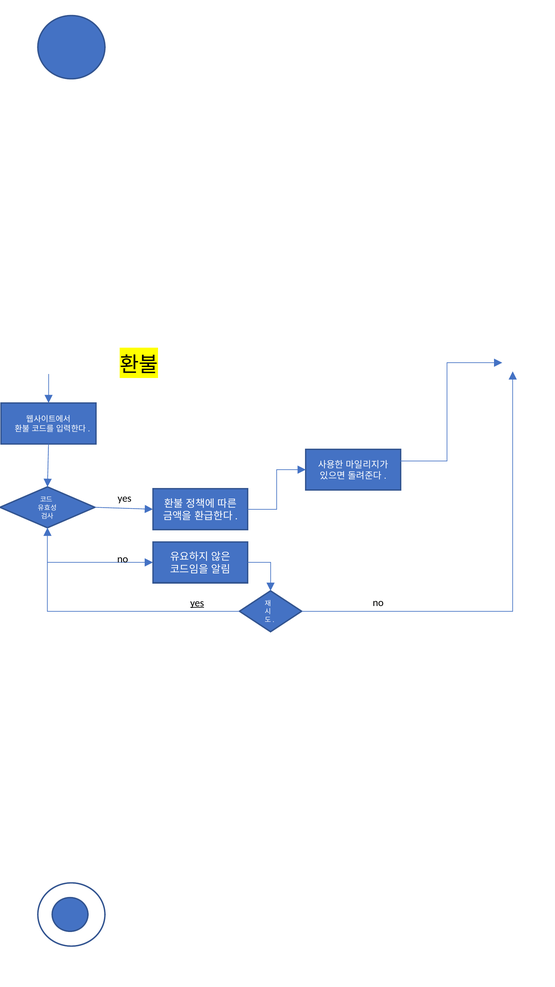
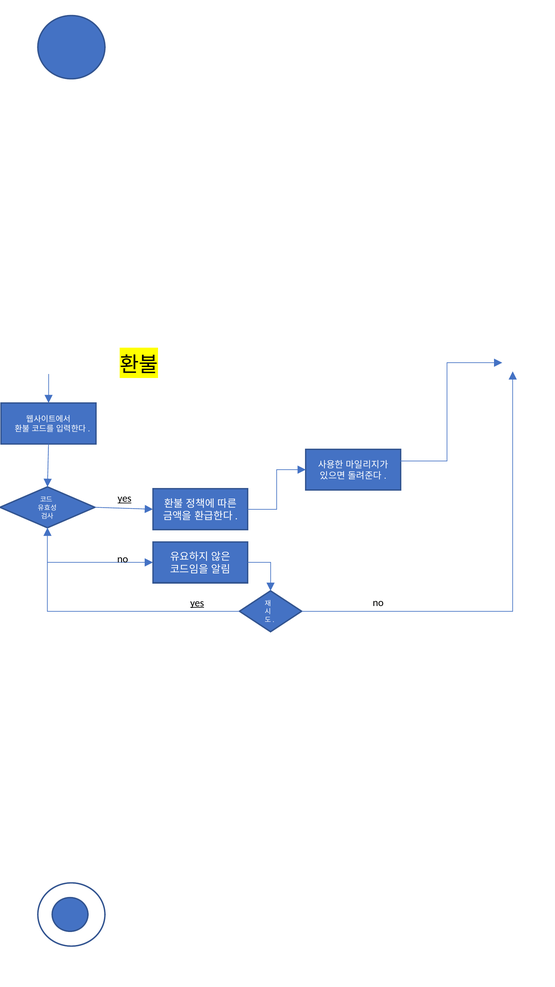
yes at (125, 498) underline: none -> present
